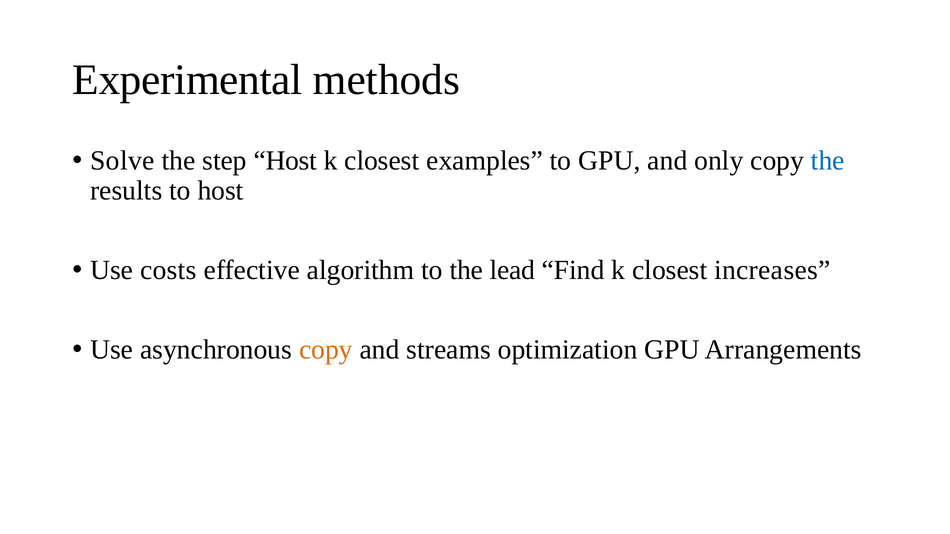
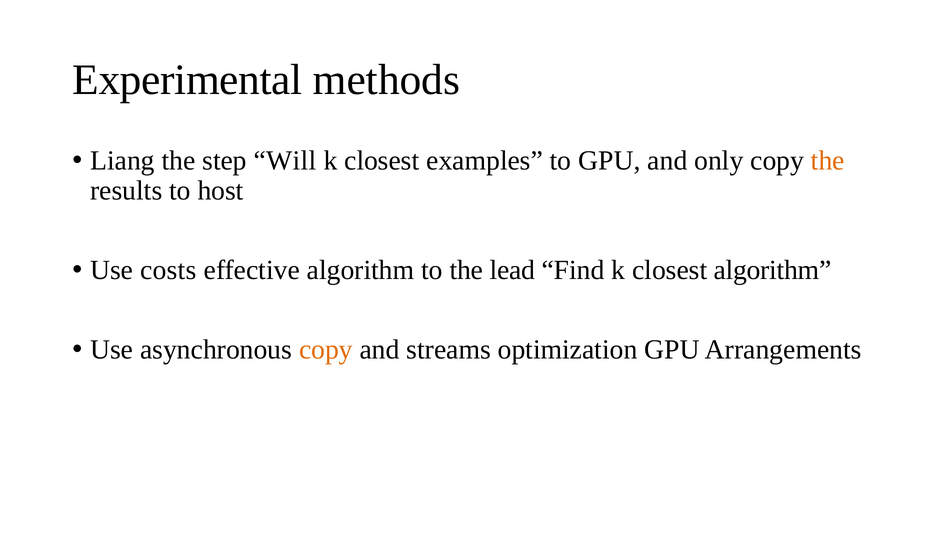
Solve: Solve -> Liang
step Host: Host -> Will
the at (828, 161) colour: blue -> orange
closest increases: increases -> algorithm
